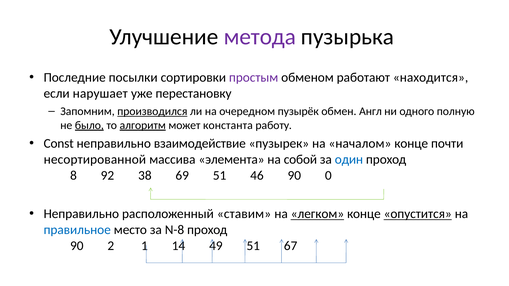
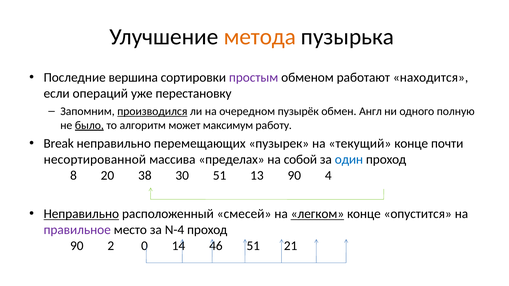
метода colour: purple -> orange
посылки: посылки -> вершина
нарушает: нарушает -> операций
алгоритм underline: present -> none
константа: константа -> максимум
Const: Const -> Break
взаимодействие: взаимодействие -> перемещающих
началом: началом -> текущий
элемента: элемента -> пределах
92: 92 -> 20
69: 69 -> 30
46: 46 -> 13
0: 0 -> 4
Неправильно at (81, 214) underline: none -> present
ставим: ставим -> смесей
опустится underline: present -> none
правильное colour: blue -> purple
N-8: N-8 -> N-4
1: 1 -> 0
49: 49 -> 46
67: 67 -> 21
